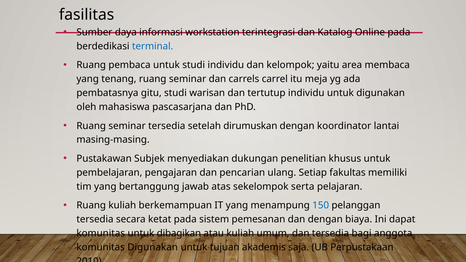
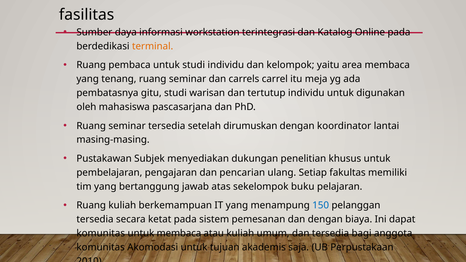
terminal colour: blue -> orange
serta: serta -> buku
untuk dibagikan: dibagikan -> membaca
komunitas Digunakan: Digunakan -> Akomodasi
